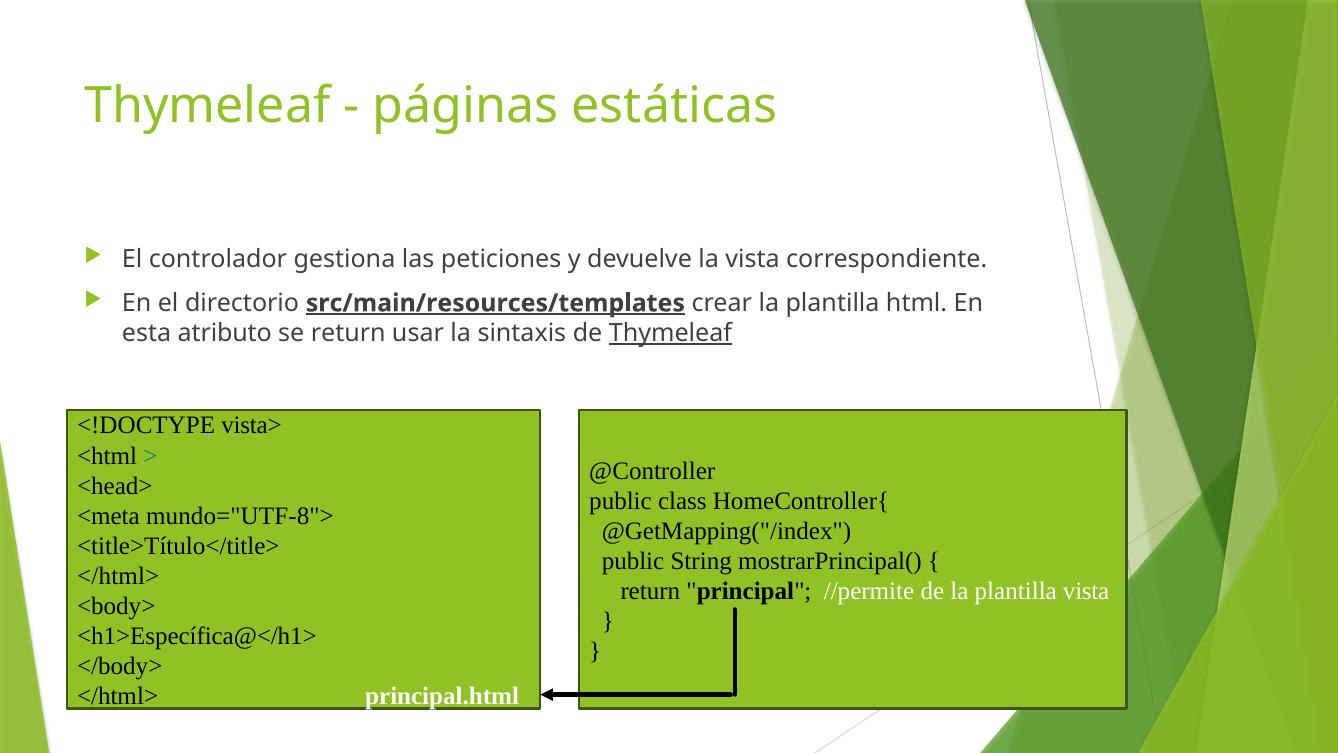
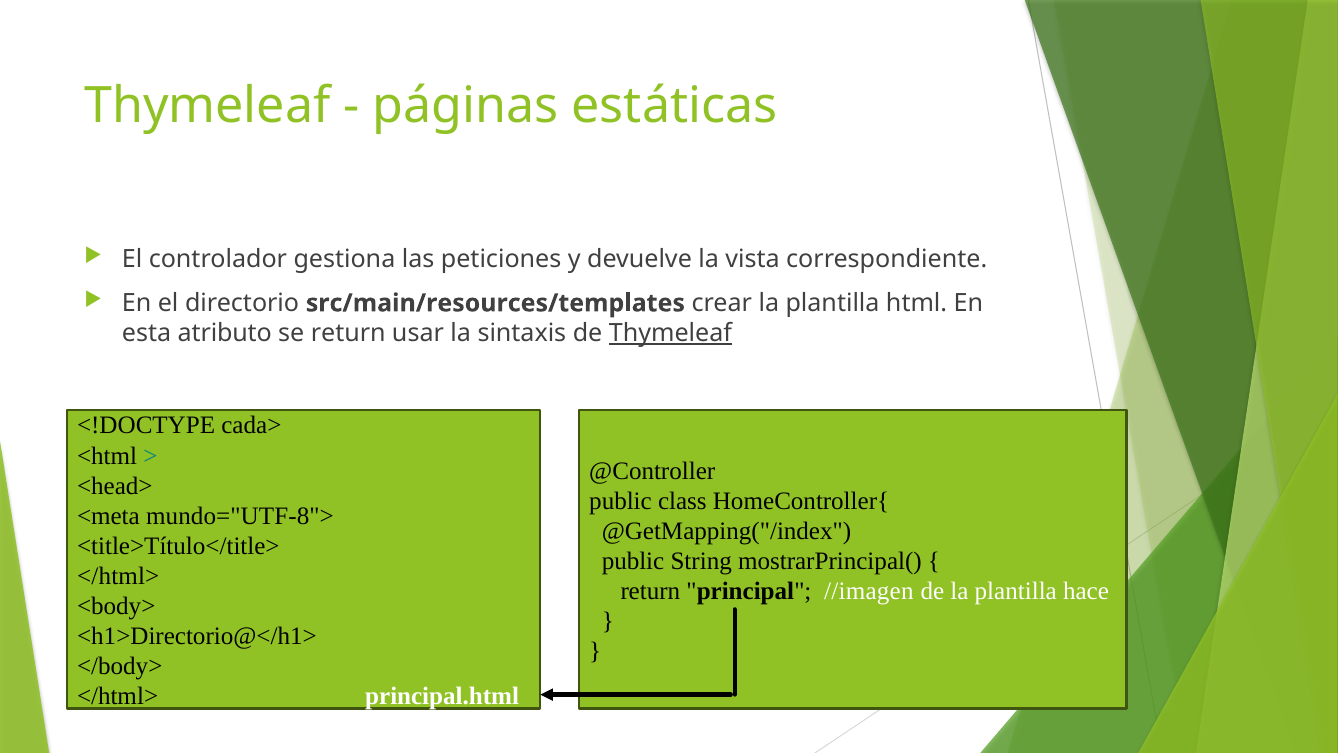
src/main/resources/templates underline: present -> none
vista>: vista> -> cada>
//permite: //permite -> //imagen
plantilla vista: vista -> hace
<h1>Específica@</h1>: <h1>Específica@</h1> -> <h1>Directorio@</h1>
